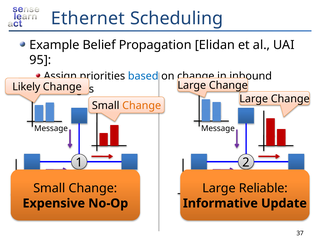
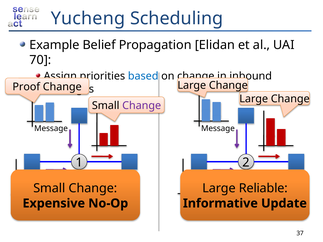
Ethernet: Ethernet -> Yucheng
95: 95 -> 70
Likely: Likely -> Proof
Change at (142, 106) colour: orange -> purple
